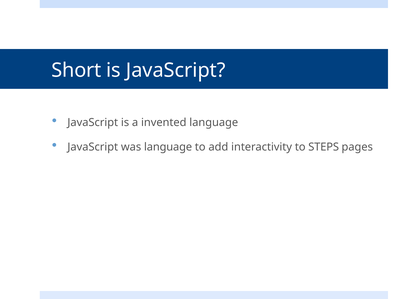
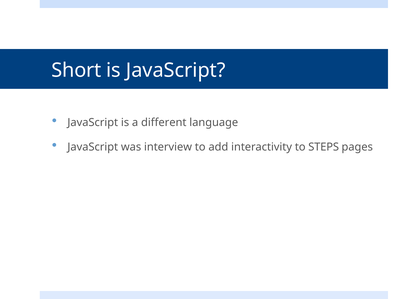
invented: invented -> different
was language: language -> interview
